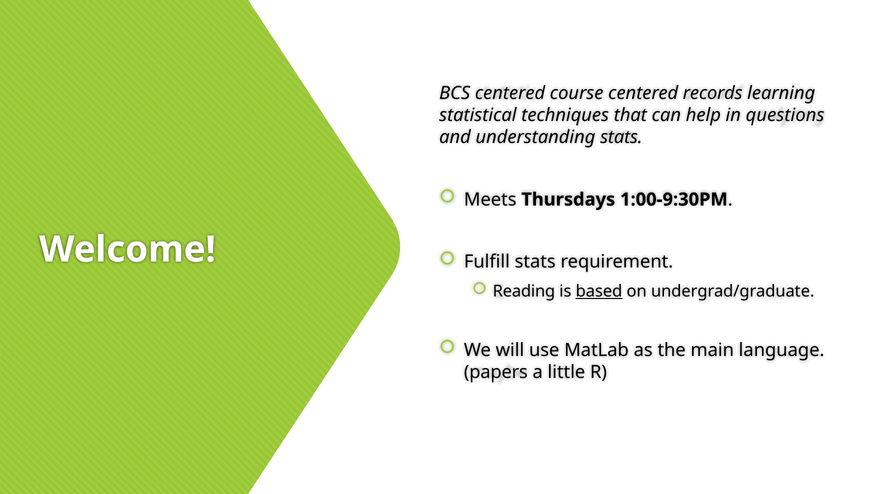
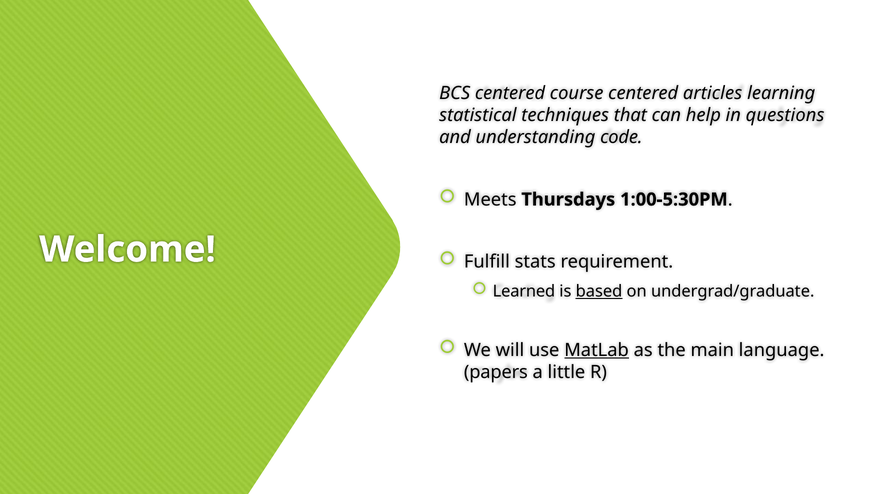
records: records -> articles
understanding stats: stats -> code
1:00-9:30PM: 1:00-9:30PM -> 1:00-5:30PM
Reading: Reading -> Learned
MatLab underline: none -> present
